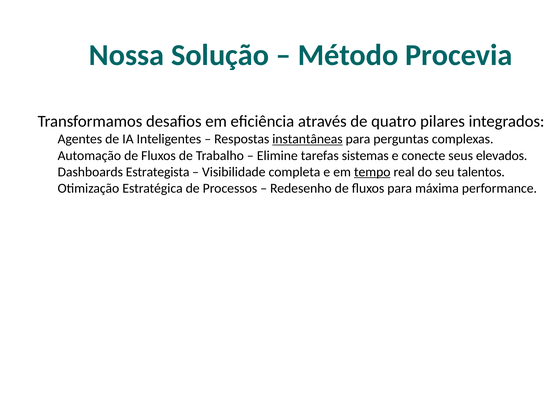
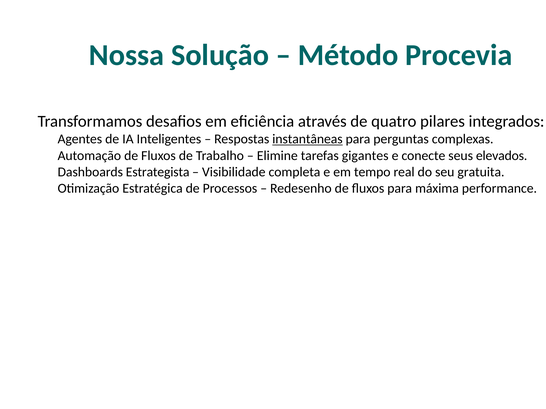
sistemas: sistemas -> gigantes
tempo underline: present -> none
talentos: talentos -> gratuita
